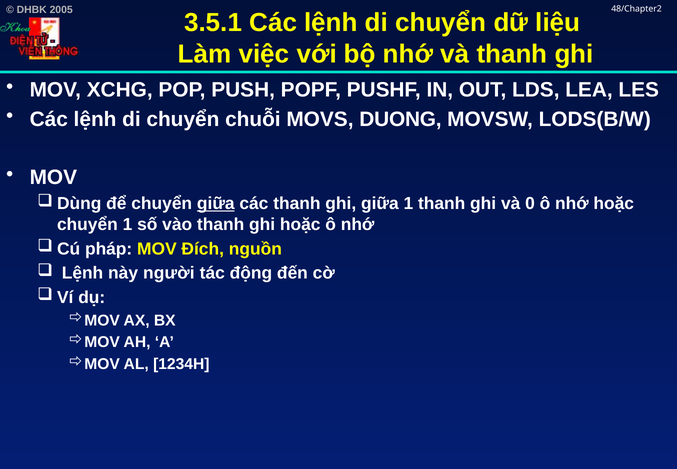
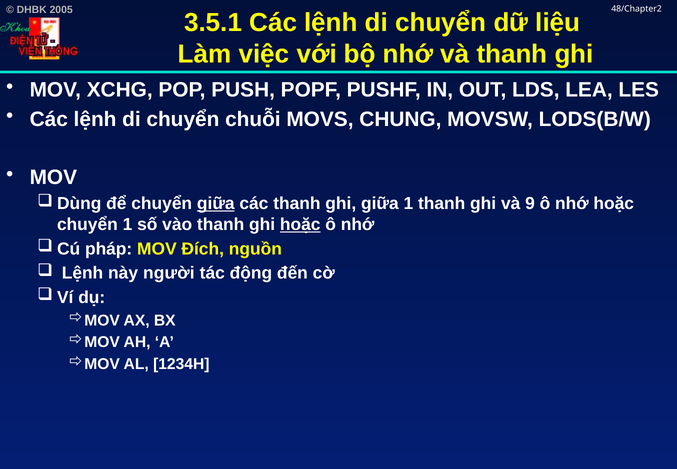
DUONG: DUONG -> CHUNG
0: 0 -> 9
hoặc at (300, 224) underline: none -> present
